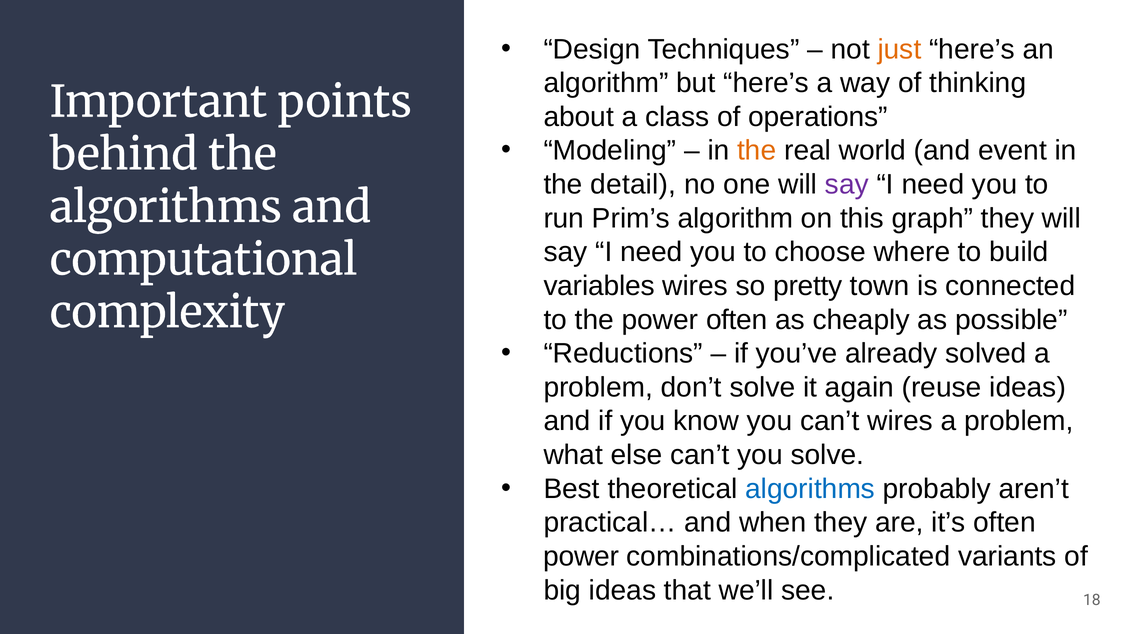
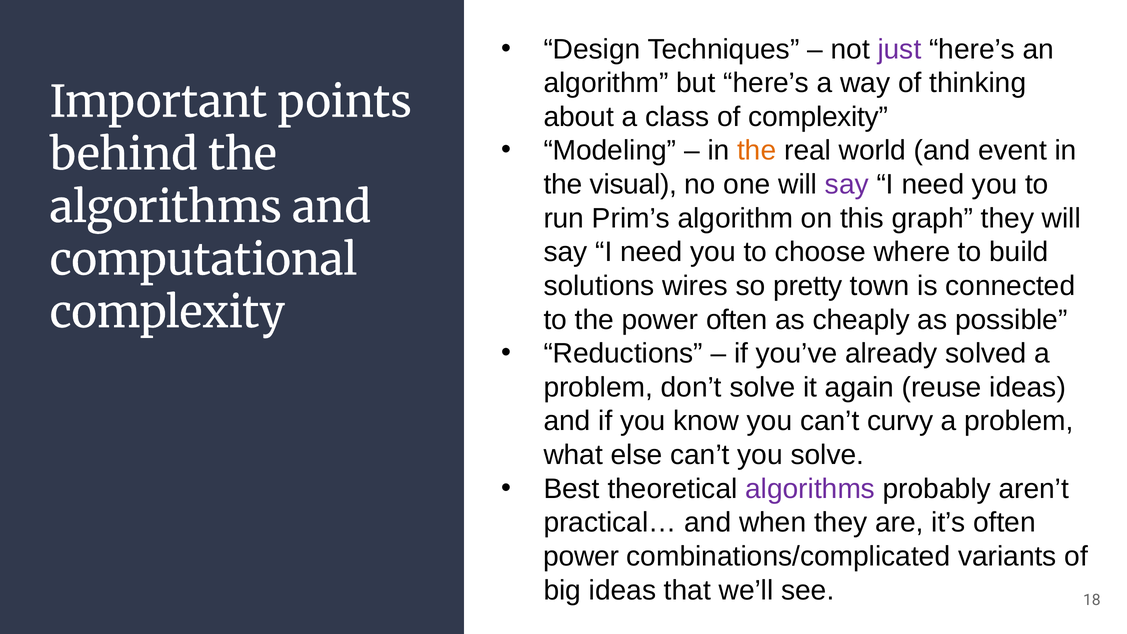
just colour: orange -> purple
of operations: operations -> complexity
detail: detail -> visual
variables: variables -> solutions
can’t wires: wires -> curvy
algorithms at (810, 489) colour: blue -> purple
